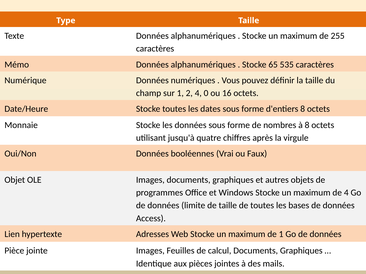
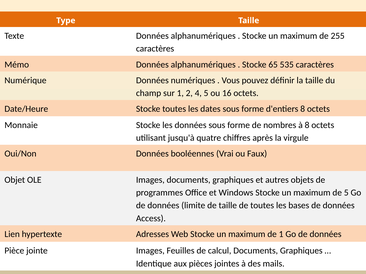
4 0: 0 -> 5
de 4: 4 -> 5
